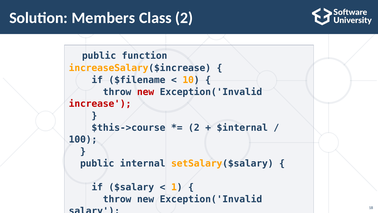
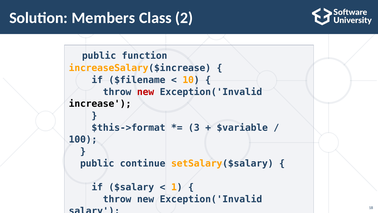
increase colour: red -> black
$this->course: $this->course -> $this->format
2 at (194, 127): 2 -> 3
$internal: $internal -> $variable
internal: internal -> continue
